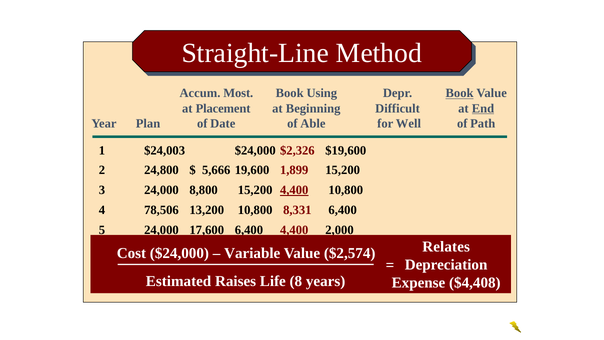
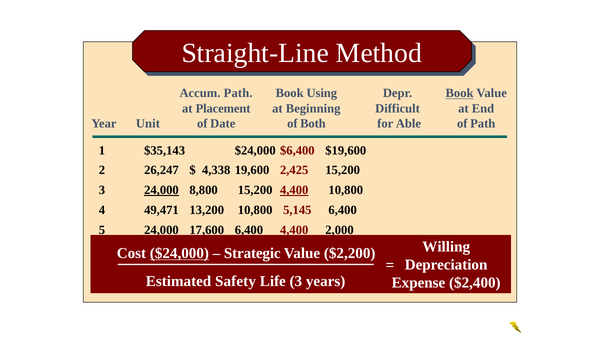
Accum Most: Most -> Path
End underline: present -> none
Plan: Plan -> Unit
Able: Able -> Both
Well: Well -> Able
$24,003: $24,003 -> $35,143
$2,326: $2,326 -> $6,400
24,800: 24,800 -> 26,247
5,666: 5,666 -> 4,338
1,899: 1,899 -> 2,425
24,000 at (161, 190) underline: none -> present
78,506: 78,506 -> 49,471
8,331: 8,331 -> 5,145
Relates: Relates -> Willing
$24,000 at (179, 253) underline: none -> present
Variable: Variable -> Strategic
$2,574: $2,574 -> $2,200
Raises: Raises -> Safety
Life 8: 8 -> 3
$4,408: $4,408 -> $2,400
